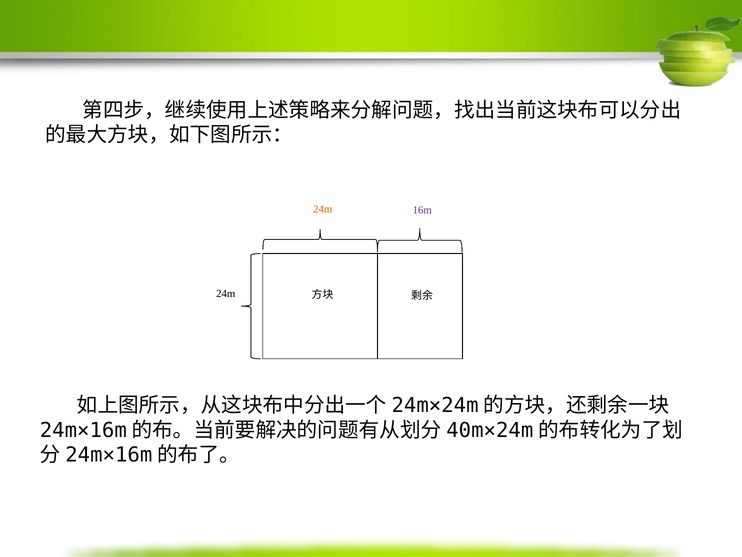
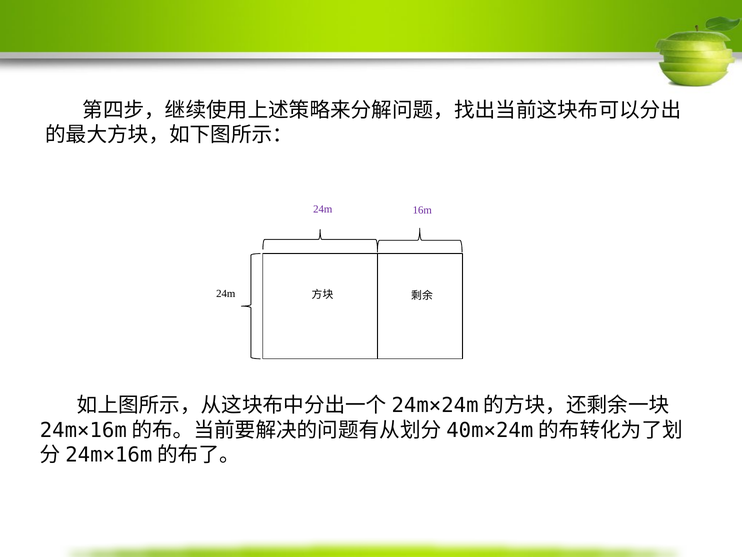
24m at (323, 209) colour: orange -> purple
